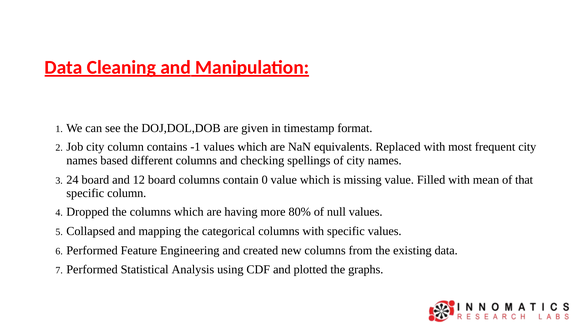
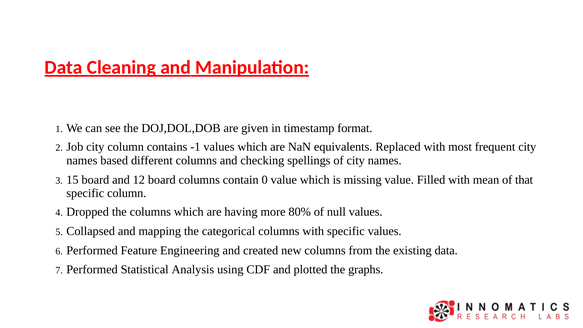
24: 24 -> 15
